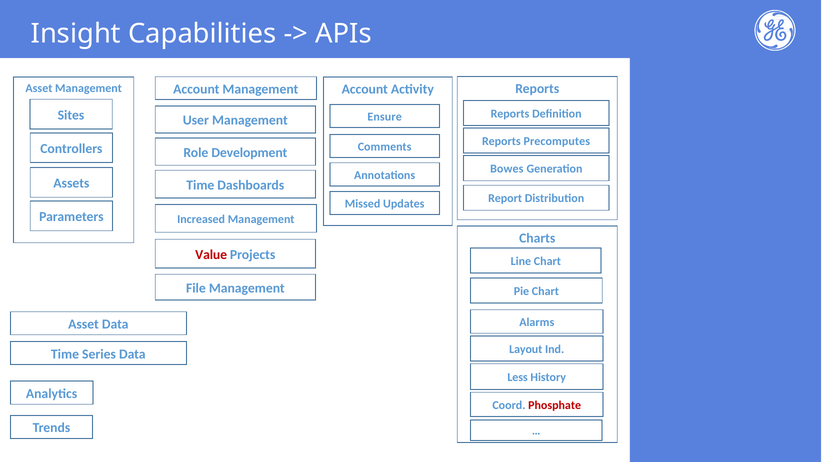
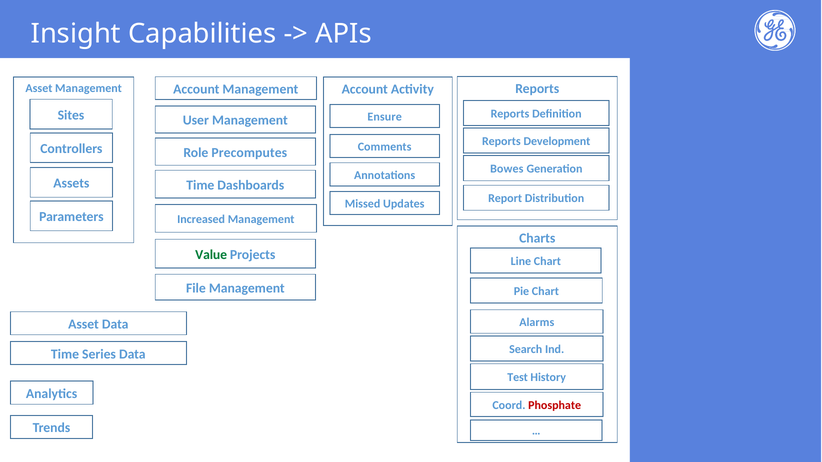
Precomputes: Precomputes -> Development
Development: Development -> Precomputes
Value colour: red -> green
Layout: Layout -> Search
Less: Less -> Test
